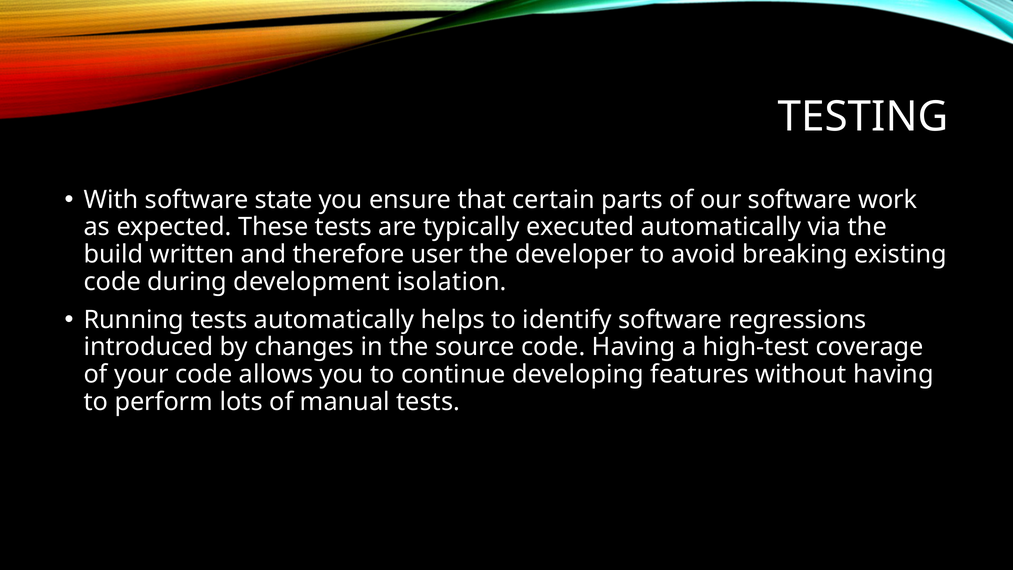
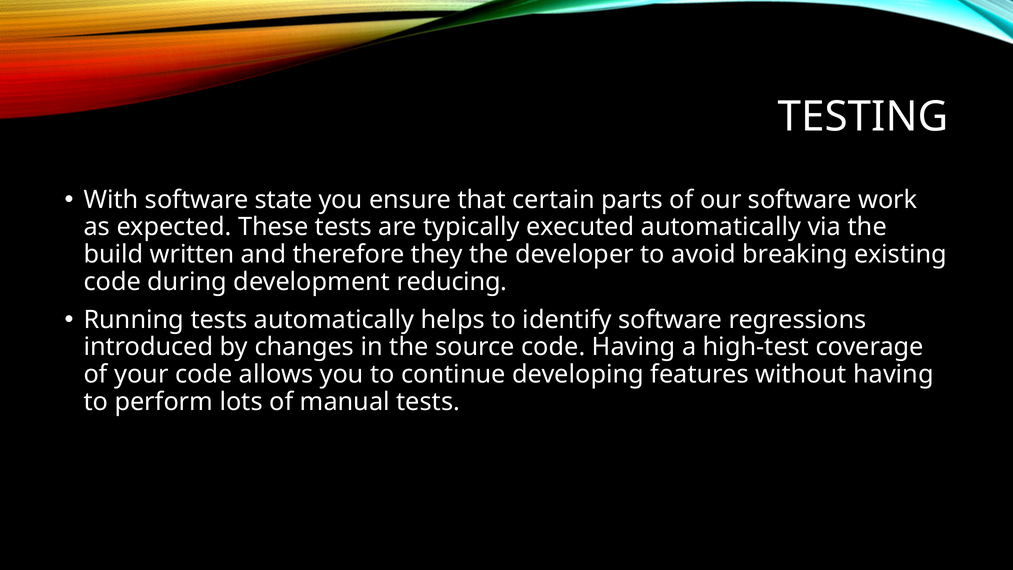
user: user -> they
isolation: isolation -> reducing
